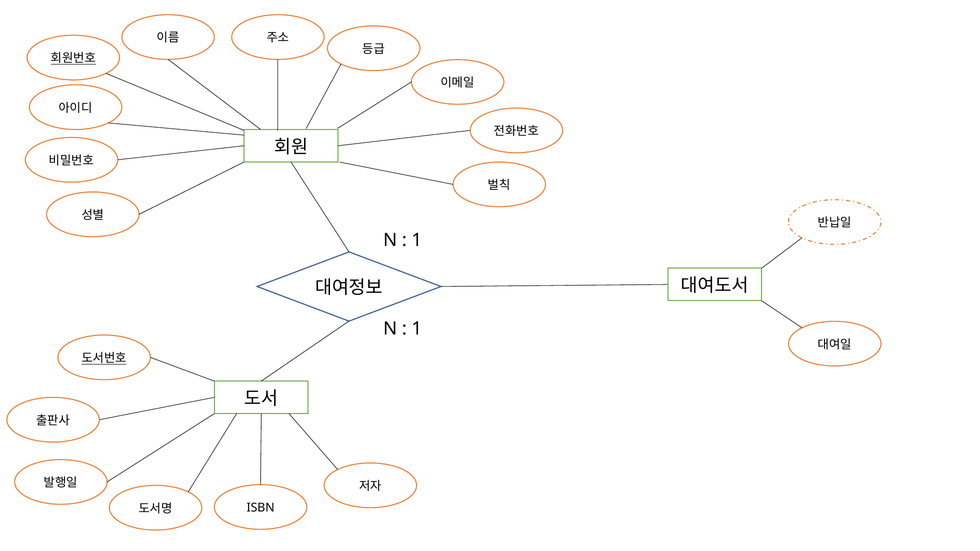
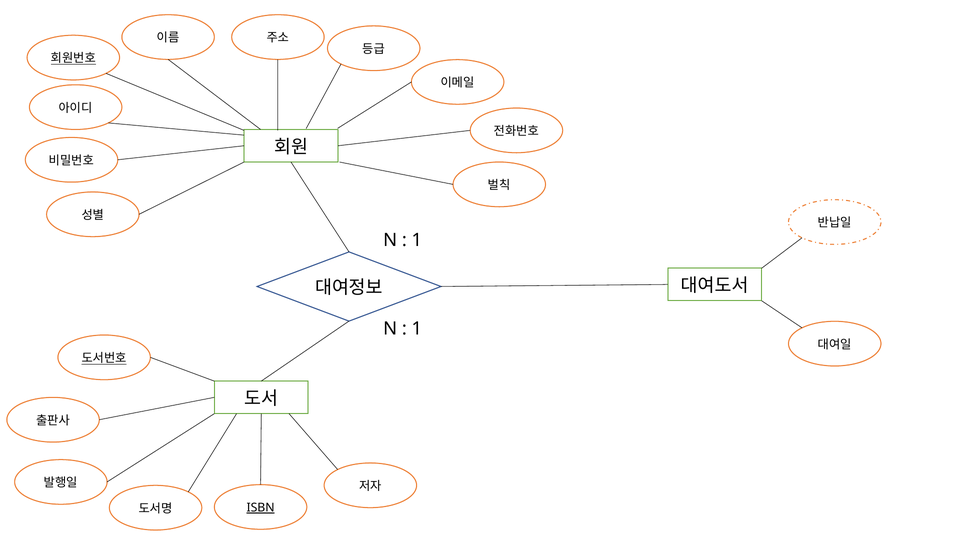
ISBN underline: none -> present
